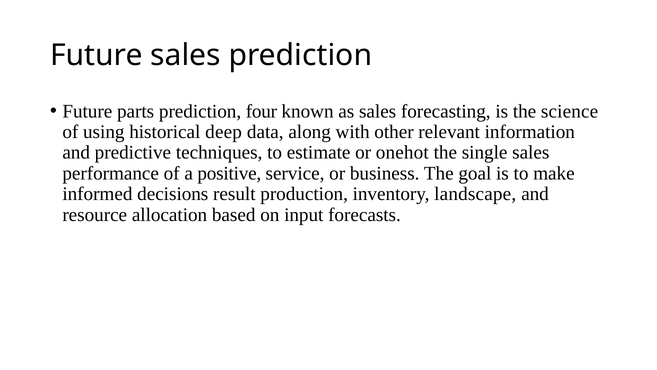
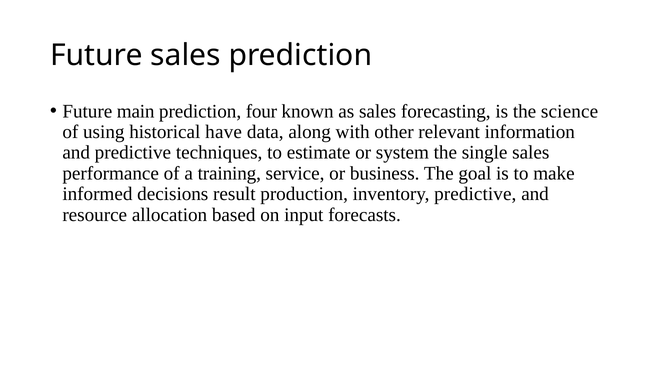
parts: parts -> main
deep: deep -> have
onehot: onehot -> system
positive: positive -> training
inventory landscape: landscape -> predictive
